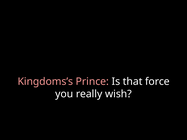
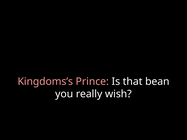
force: force -> bean
